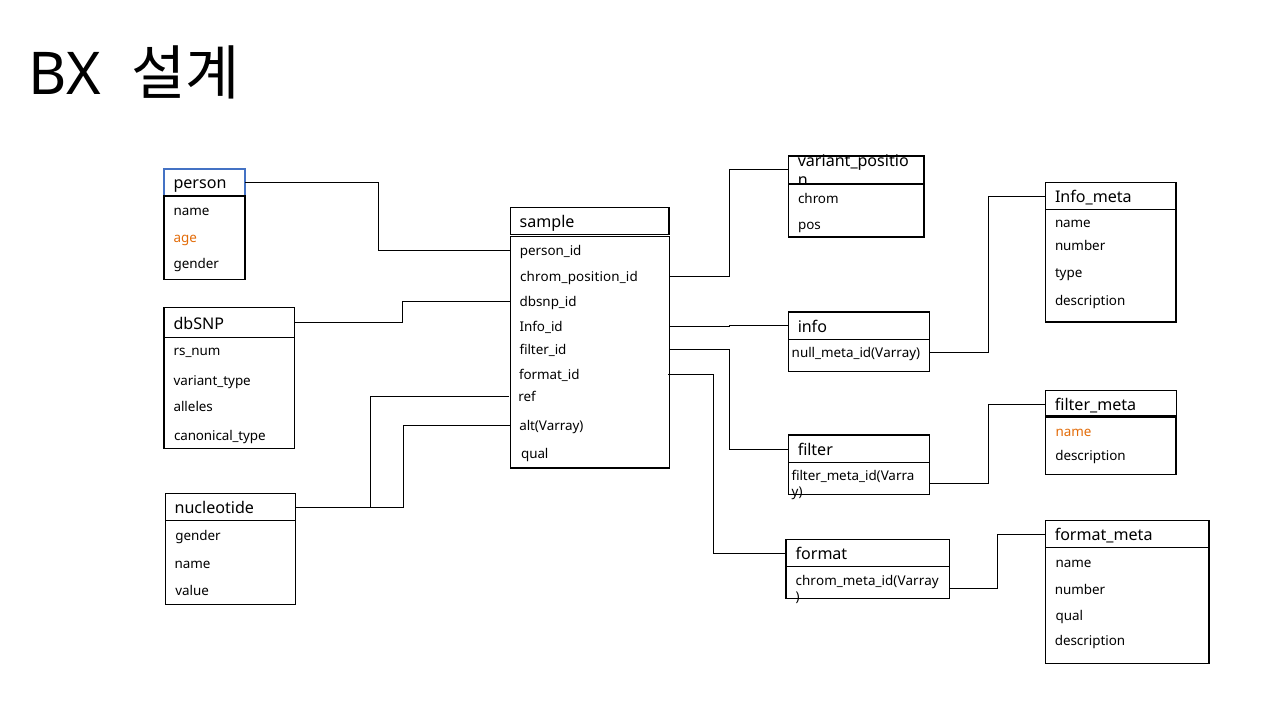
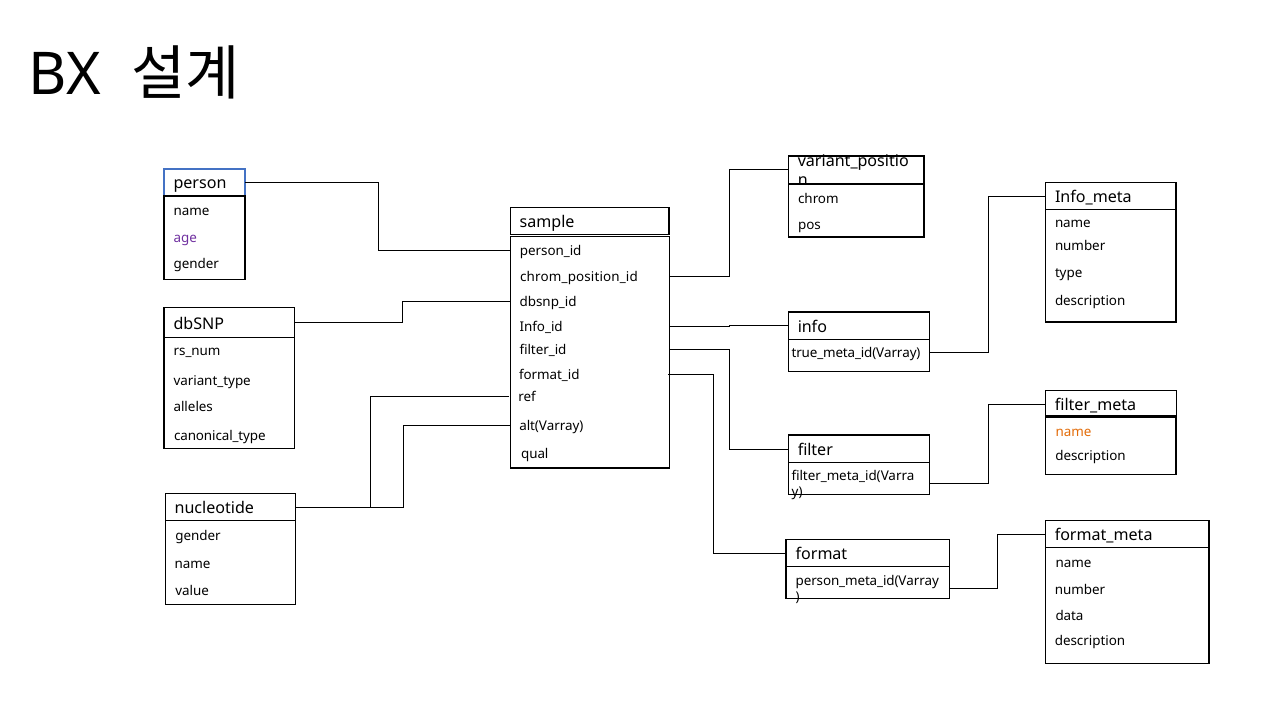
age colour: orange -> purple
null_meta_id(Varray: null_meta_id(Varray -> true_meta_id(Varray
chrom_meta_id(Varray: chrom_meta_id(Varray -> person_meta_id(Varray
qual at (1069, 616): qual -> data
